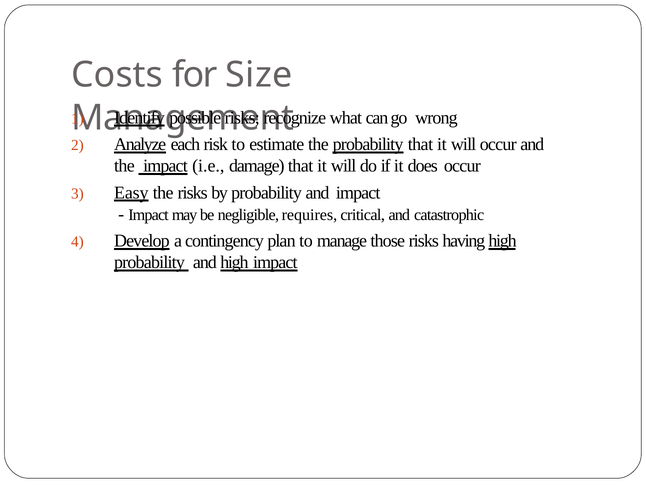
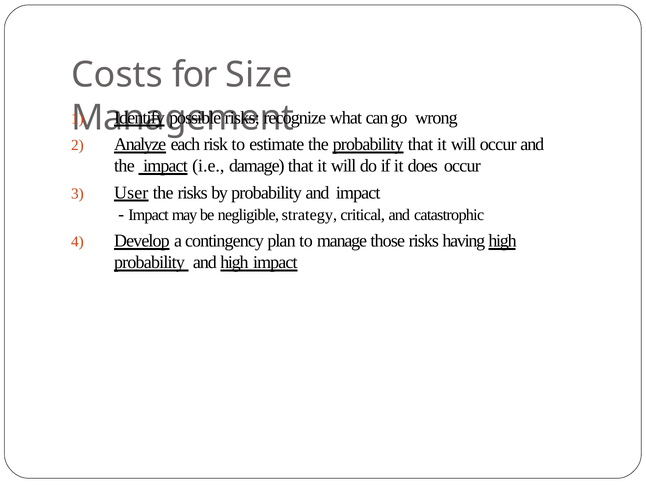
Easy: Easy -> User
requires: requires -> strategy
